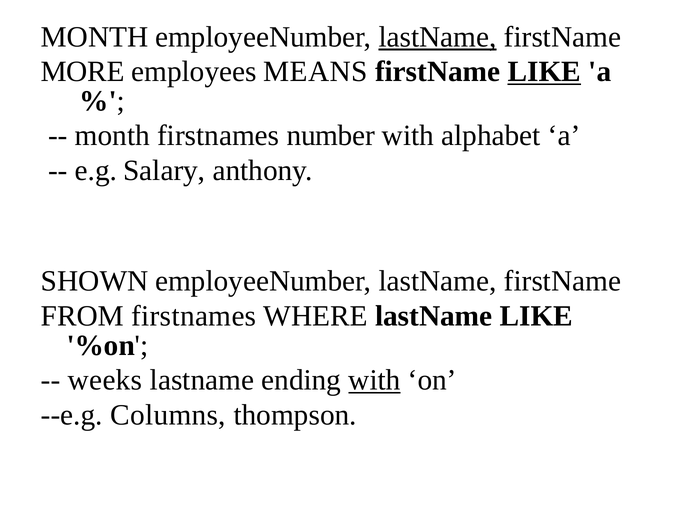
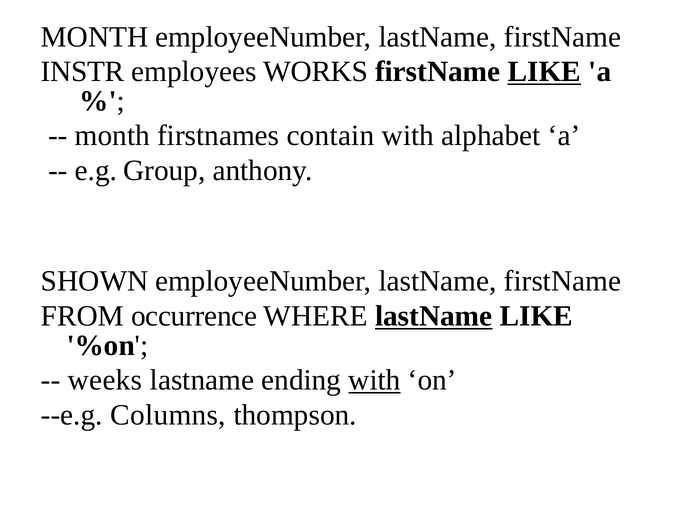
lastName at (438, 37) underline: present -> none
MORE: MORE -> INSTR
MEANS: MEANS -> WORKS
number: number -> contain
Salary: Salary -> Group
FROM firstnames: firstnames -> occurrence
lastName at (434, 316) underline: none -> present
